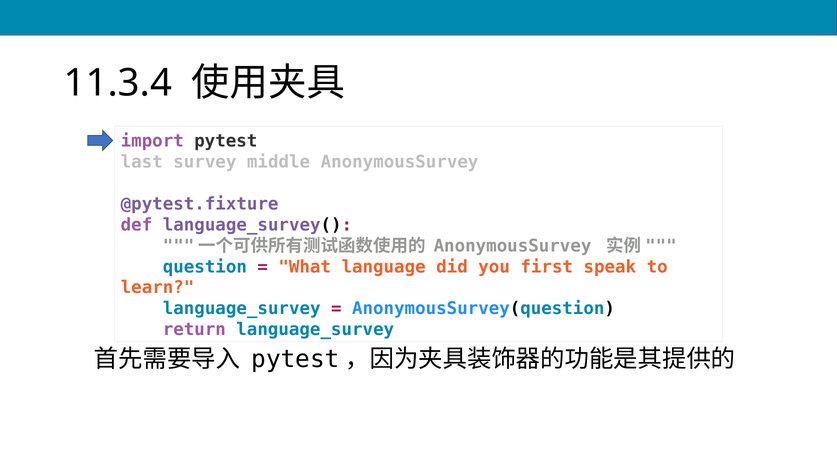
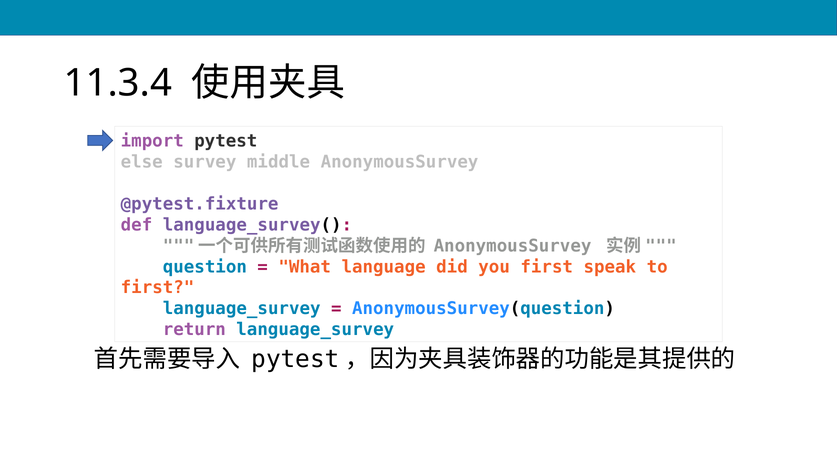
last: last -> else
learn at (158, 288): learn -> first
